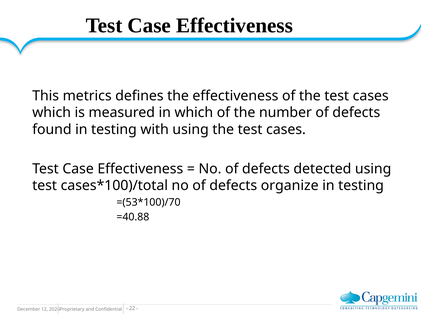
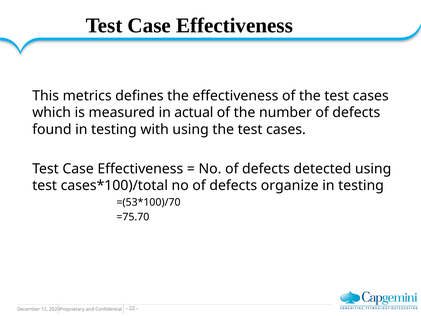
in which: which -> actual
=40.88: =40.88 -> =75.70
